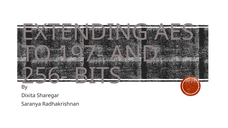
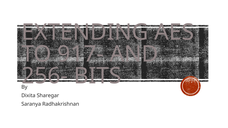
197-: 197- -> 917-
